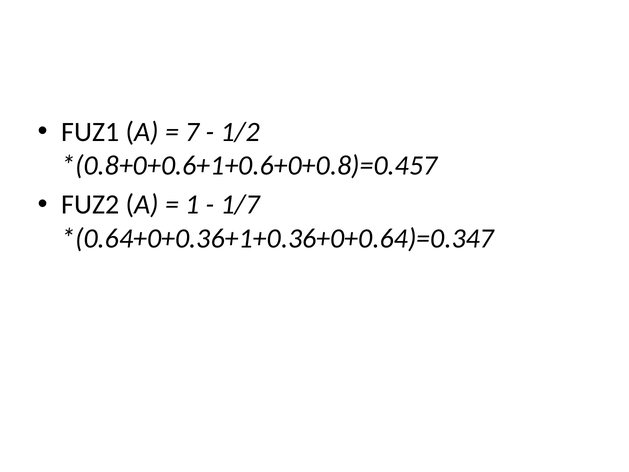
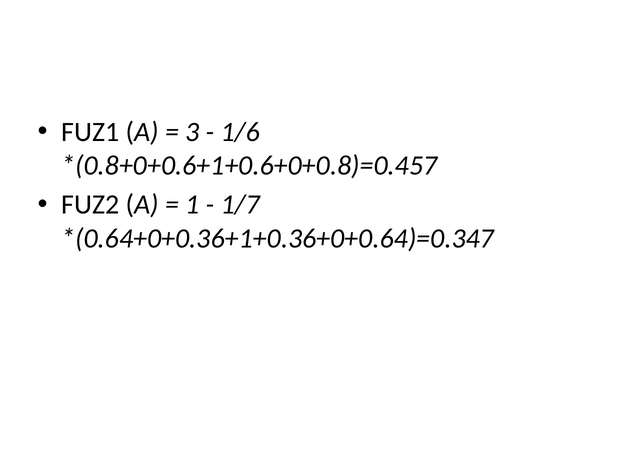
7: 7 -> 3
1/2: 1/2 -> 1/6
